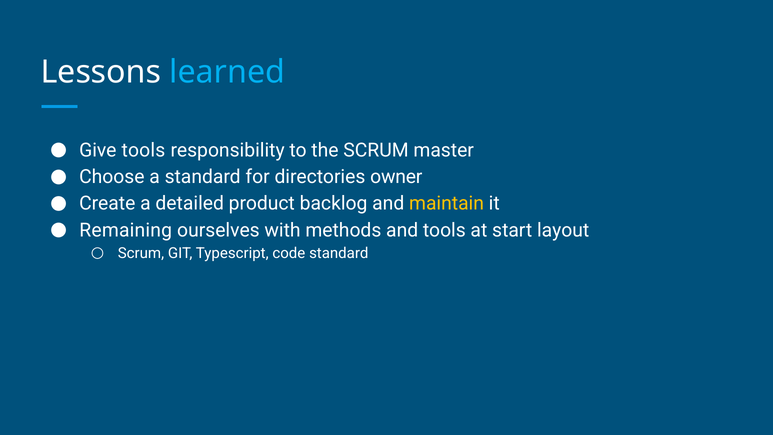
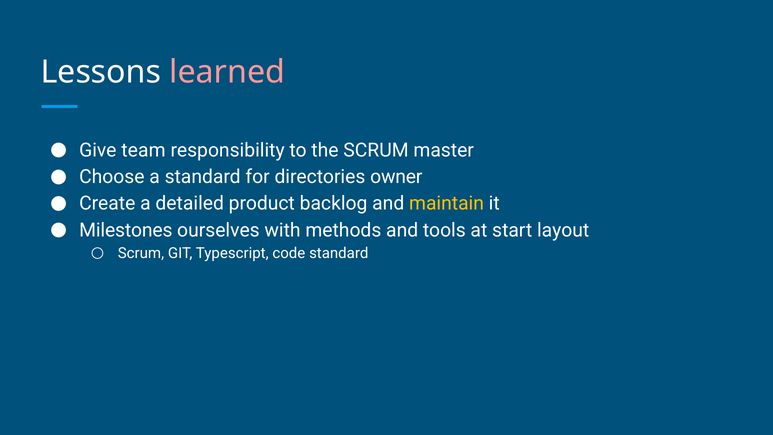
learned colour: light blue -> pink
Give tools: tools -> team
Remaining: Remaining -> Milestones
